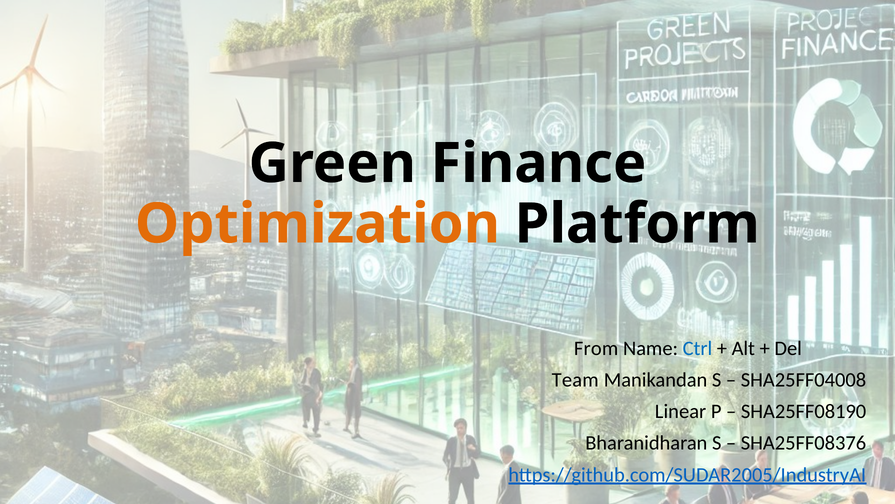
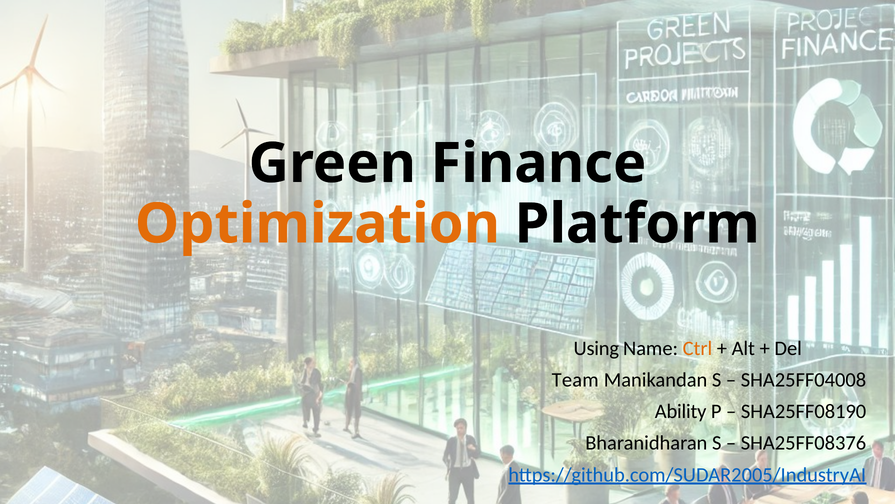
From: From -> Using
Ctrl colour: blue -> orange
Linear: Linear -> Ability
